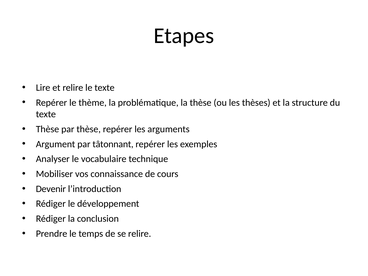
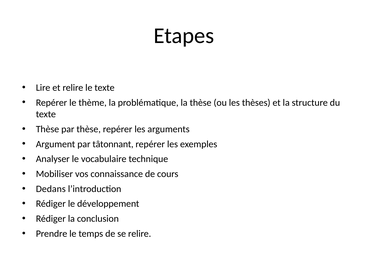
Devenir: Devenir -> Dedans
